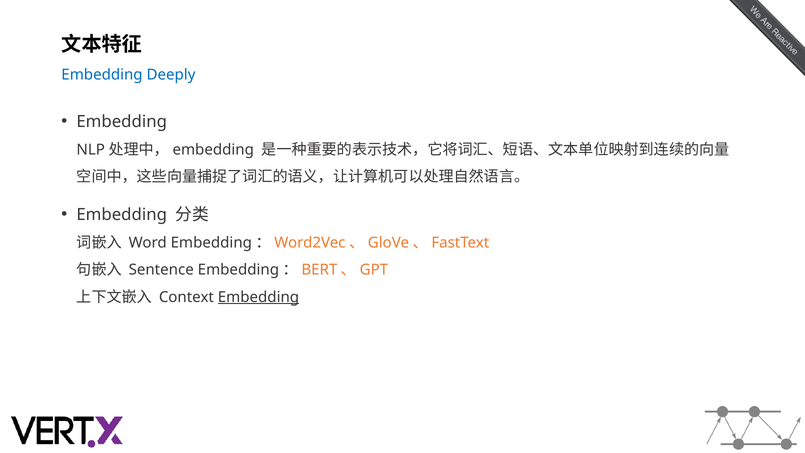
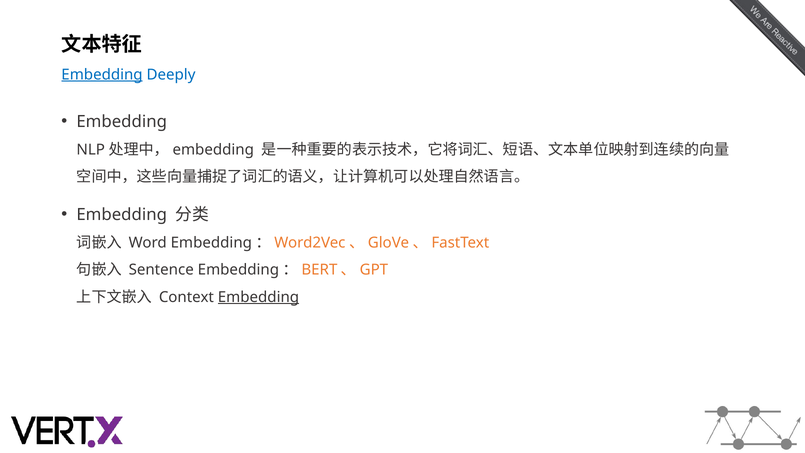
Embedding at (102, 75) underline: none -> present
